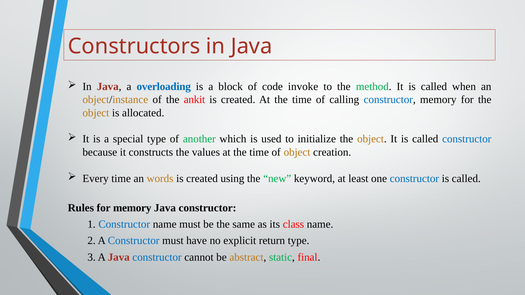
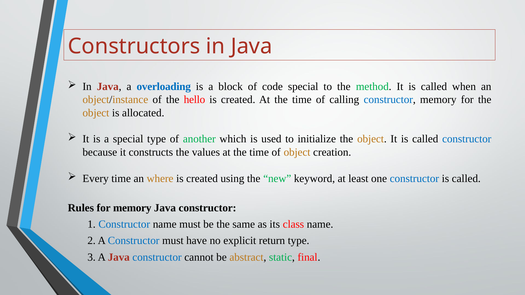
code invoke: invoke -> special
ankit: ankit -> hello
words: words -> where
